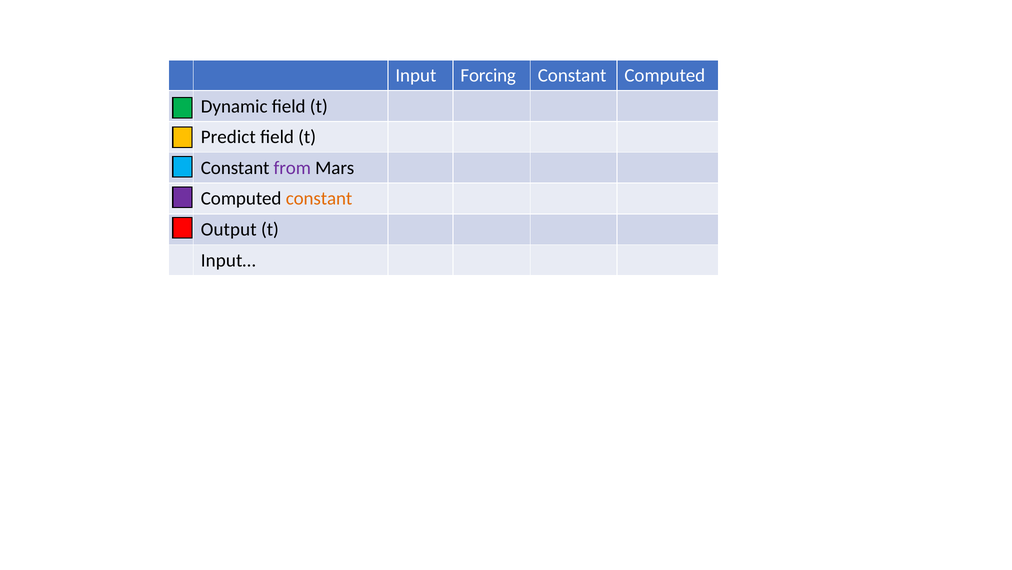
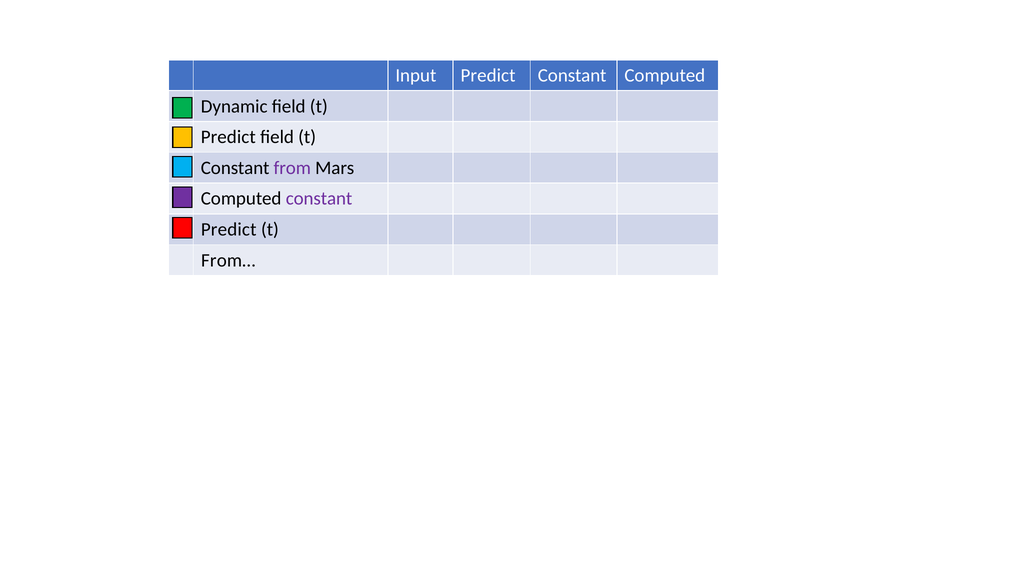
Input Forcing: Forcing -> Predict
constant at (319, 198) colour: orange -> purple
Output at (229, 229): Output -> Predict
Input…: Input… -> From…
